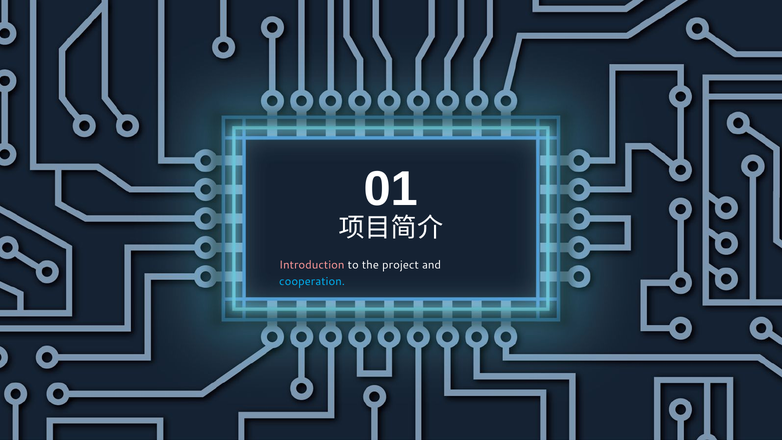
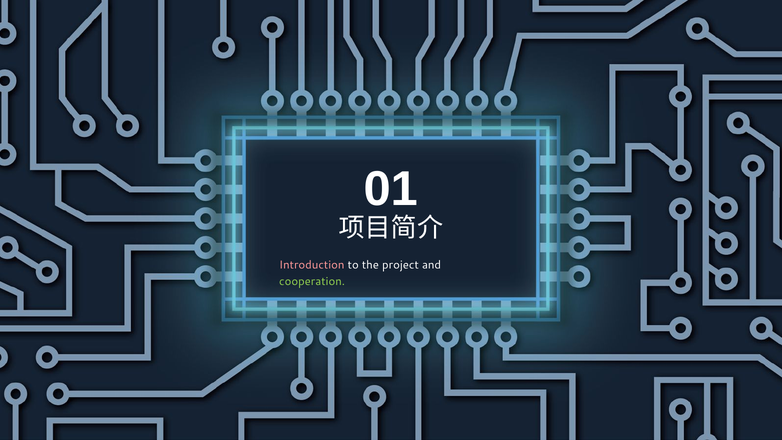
cooperation colour: light blue -> light green
